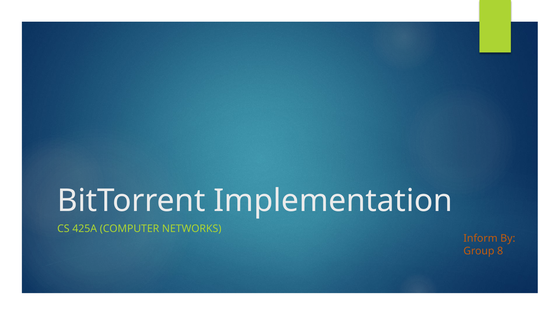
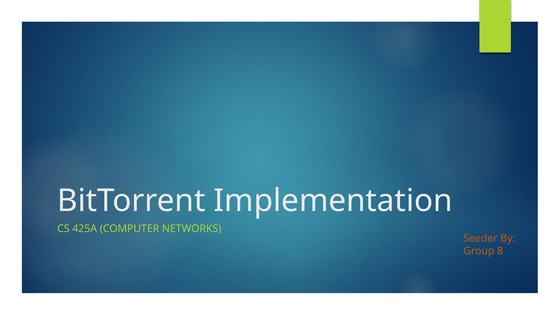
Inform: Inform -> Seeder
